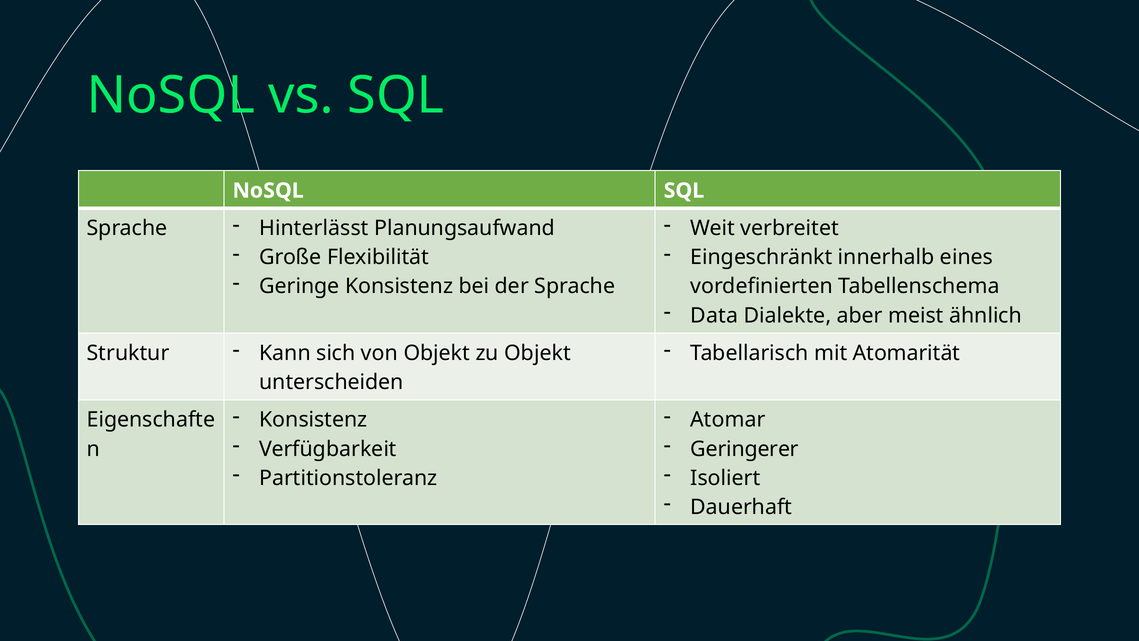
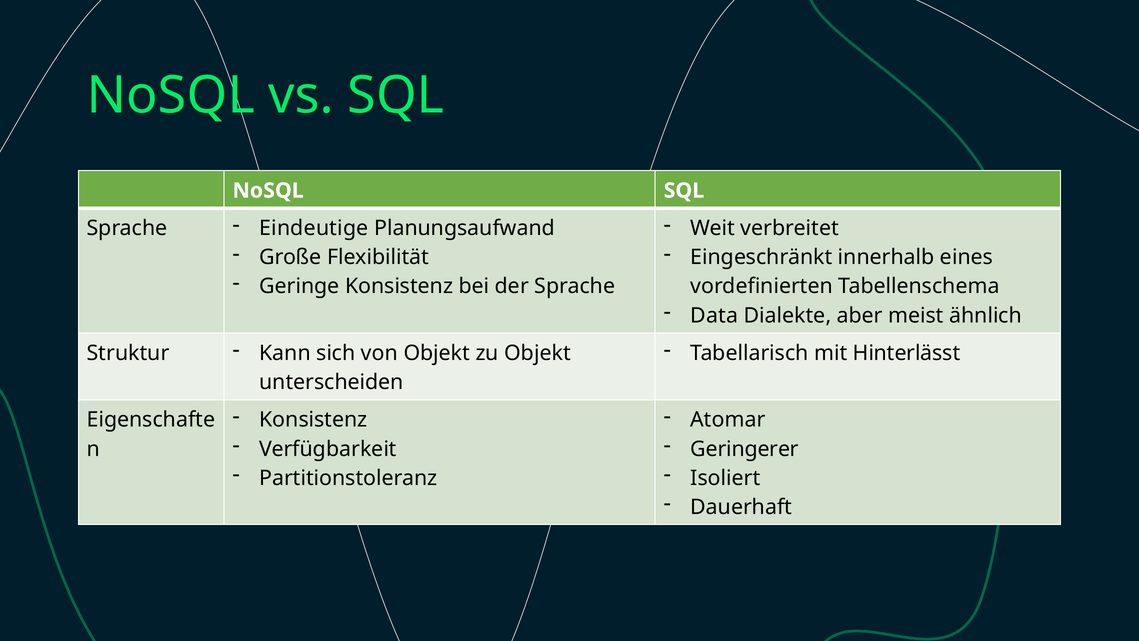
Hinterlässt: Hinterlässt -> Eindeutige
Atomarität: Atomarität -> Hinterlässt
